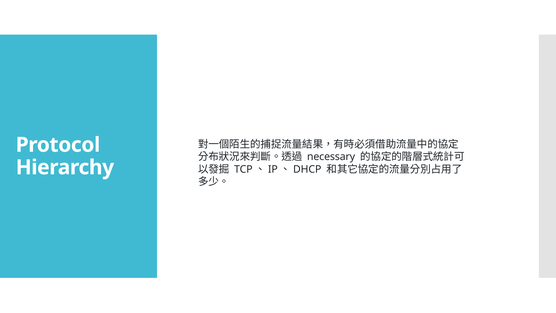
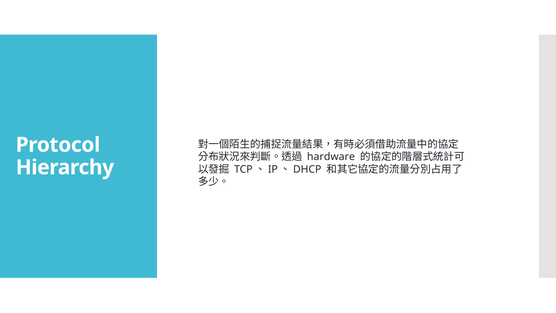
necessary: necessary -> hardware
